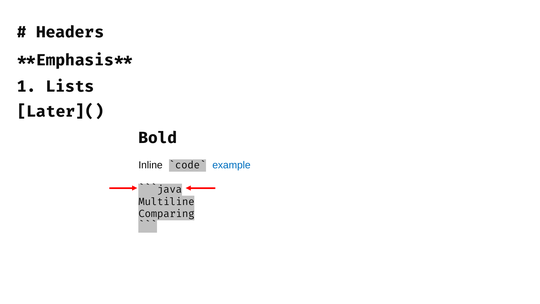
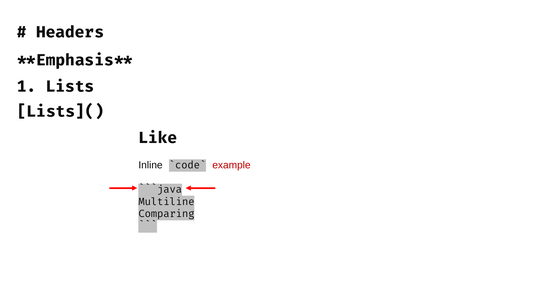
Later](: Later]( -> Lists](
Bold: Bold -> Like
example colour: blue -> red
